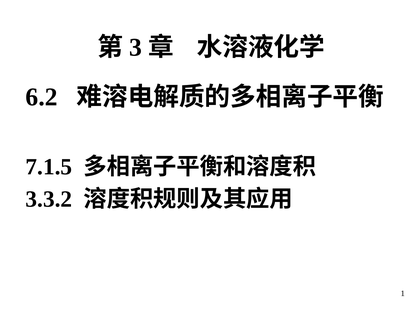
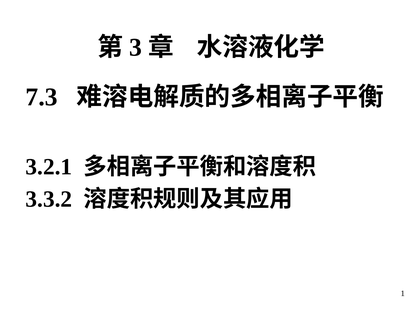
6.2: 6.2 -> 7.3
7.1.5: 7.1.5 -> 3.2.1
